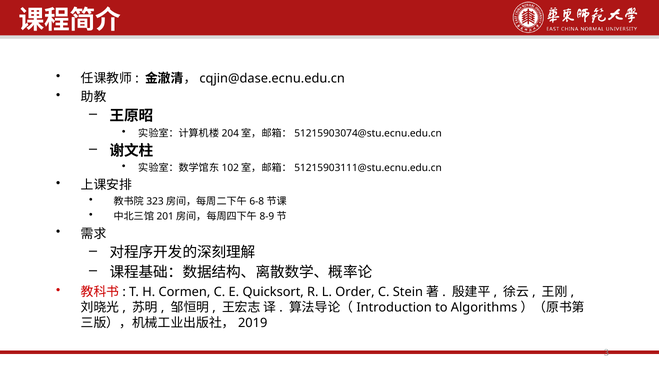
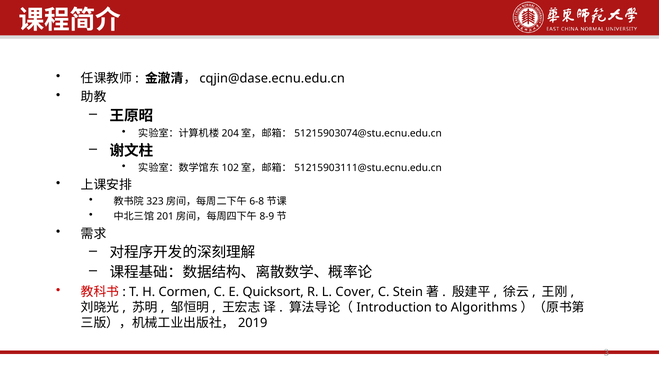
Order: Order -> Cover
